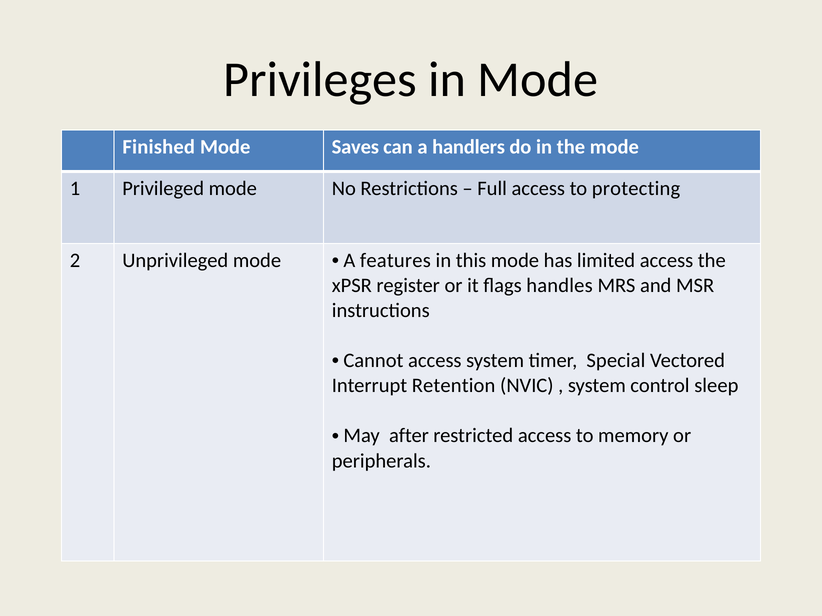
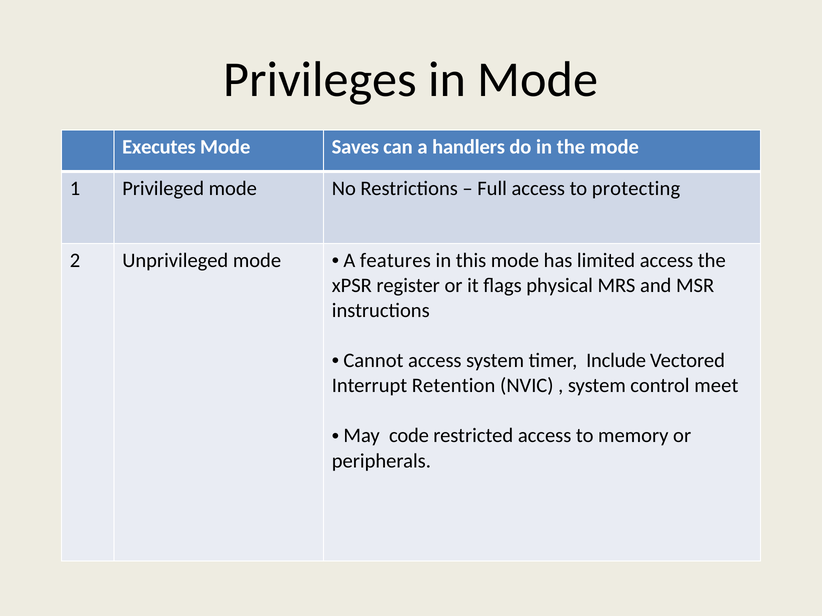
Finished: Finished -> Executes
handles: handles -> physical
Special: Special -> Include
sleep: sleep -> meet
after: after -> code
